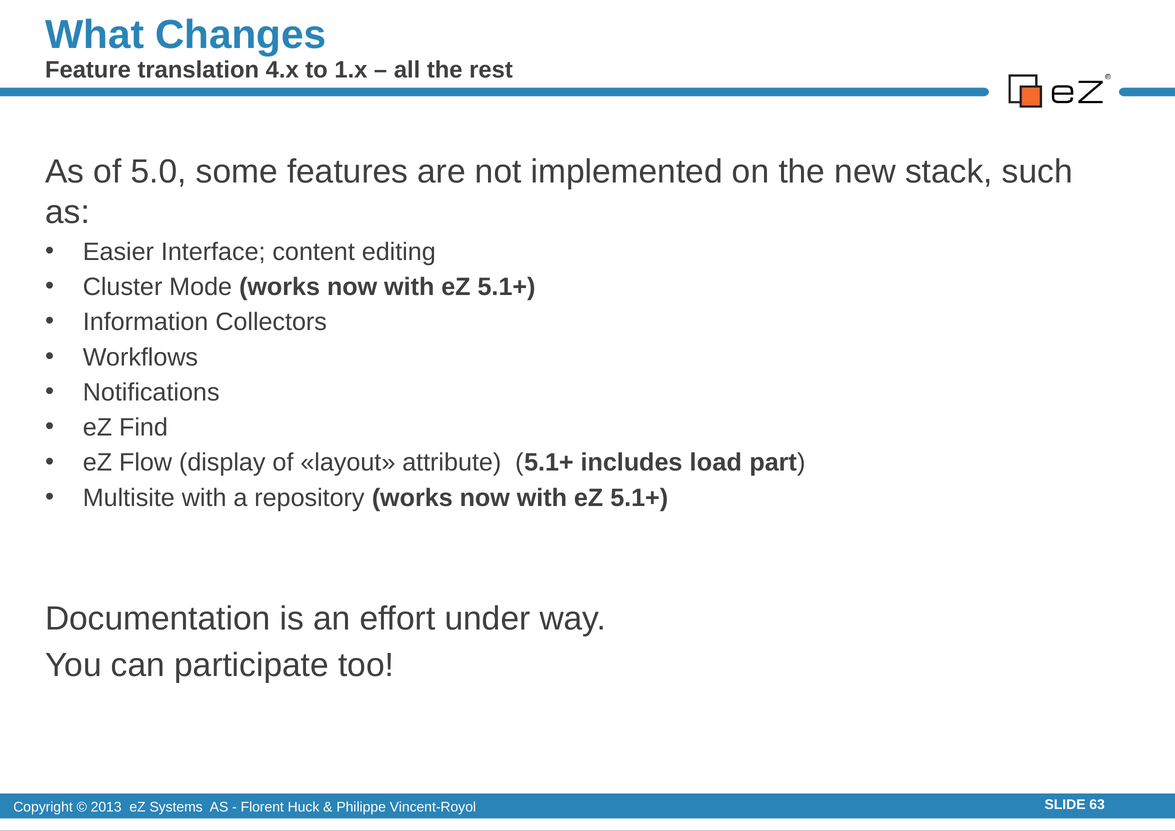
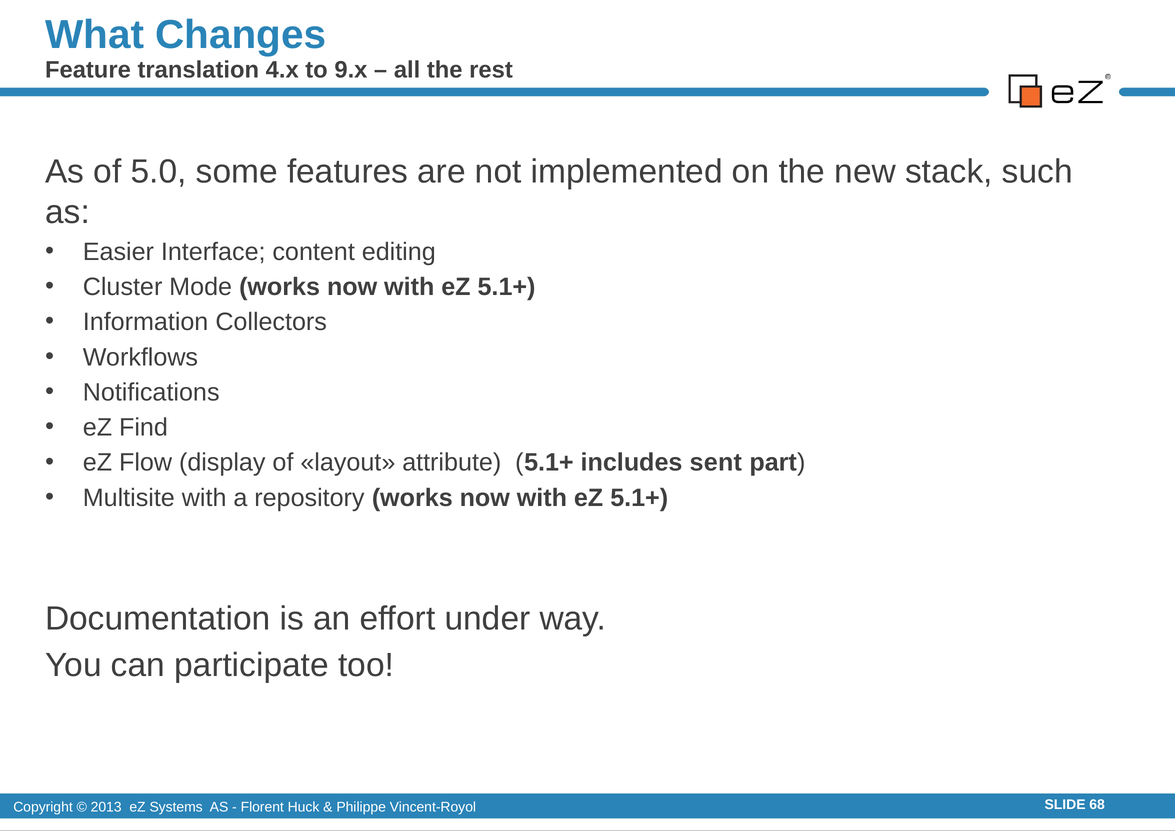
1.x: 1.x -> 9.x
load: load -> sent
63: 63 -> 68
